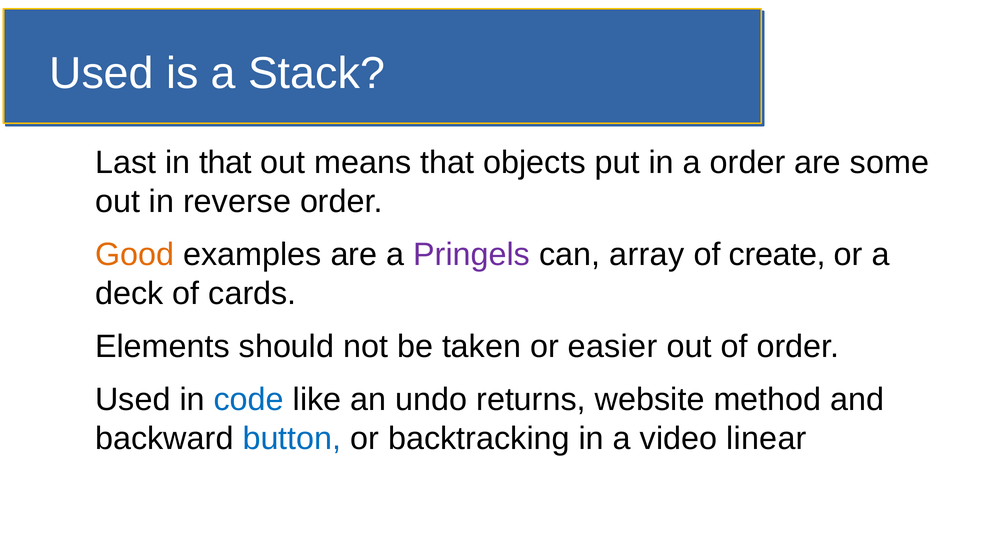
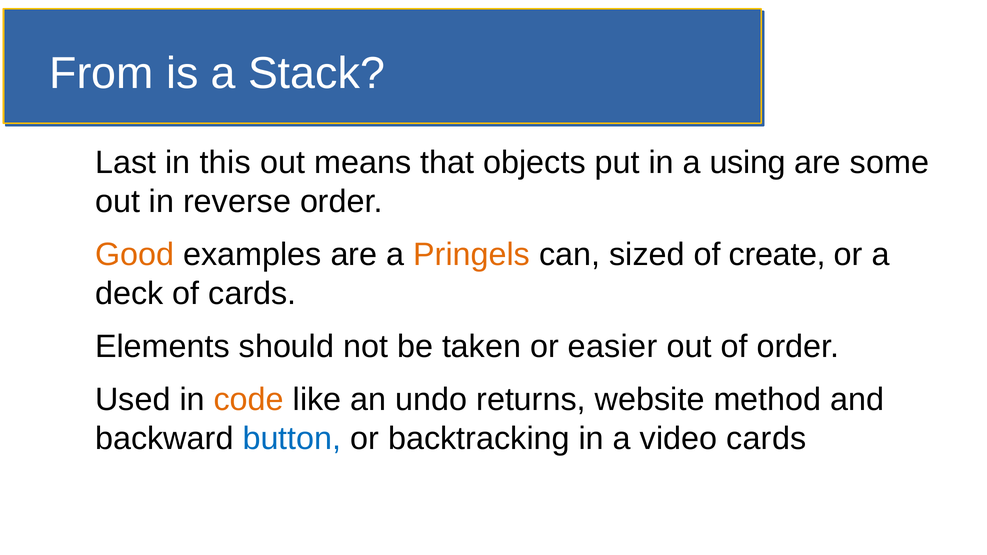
Used at (101, 74): Used -> From
in that: that -> this
a order: order -> using
Pringels colour: purple -> orange
array: array -> sized
code colour: blue -> orange
video linear: linear -> cards
